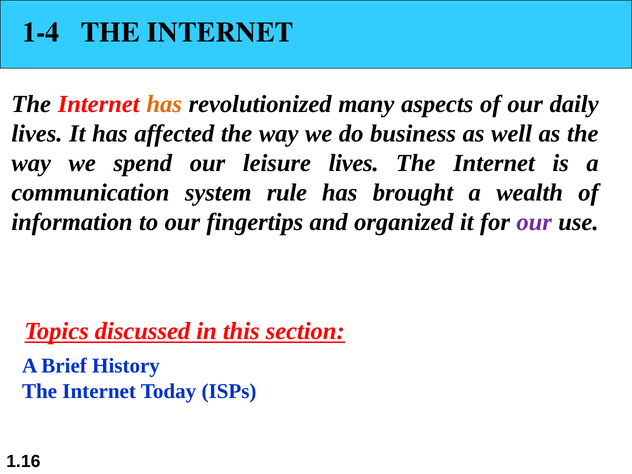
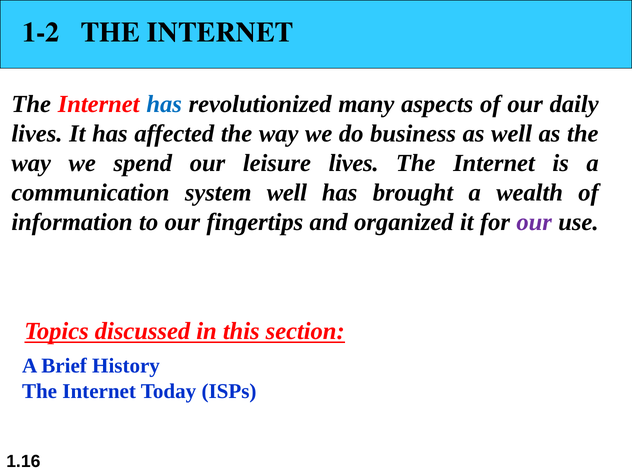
1-4: 1-4 -> 1-2
has at (164, 104) colour: orange -> blue
system rule: rule -> well
